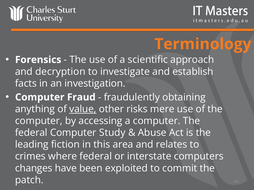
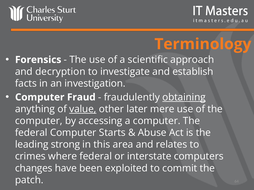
obtaining underline: none -> present
risks: risks -> later
Study: Study -> Starts
fiction: fiction -> strong
